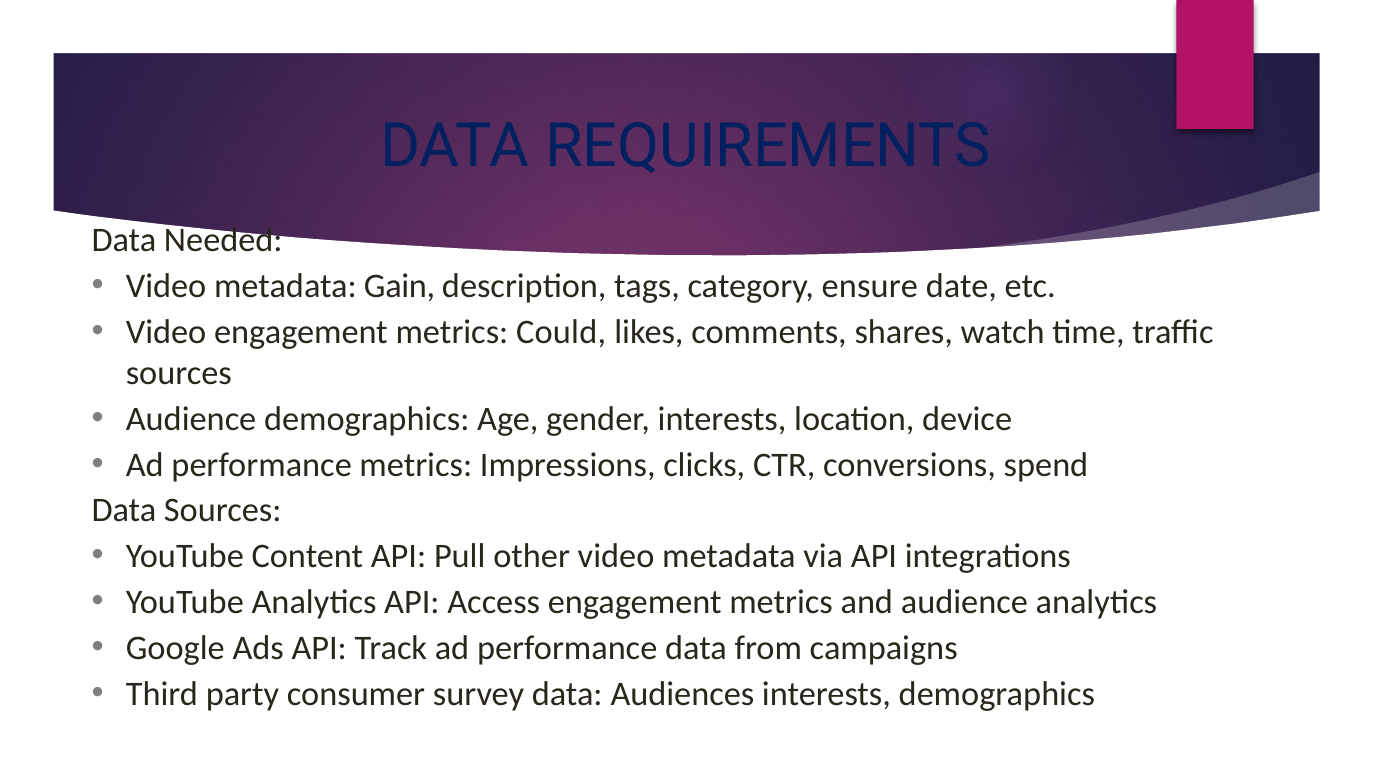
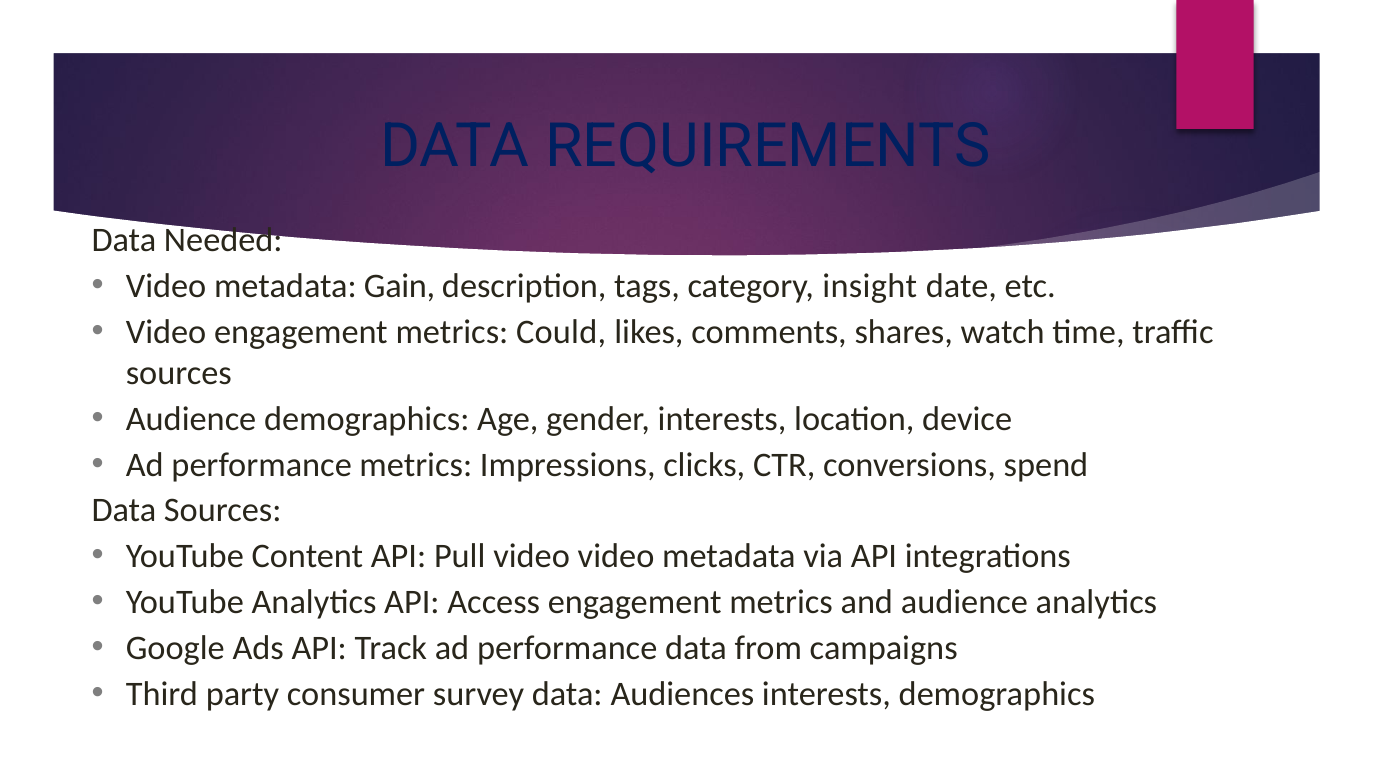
ensure: ensure -> insight
Pull other: other -> video
